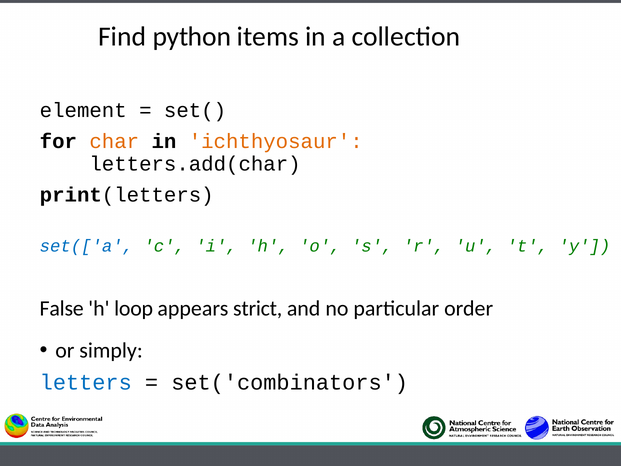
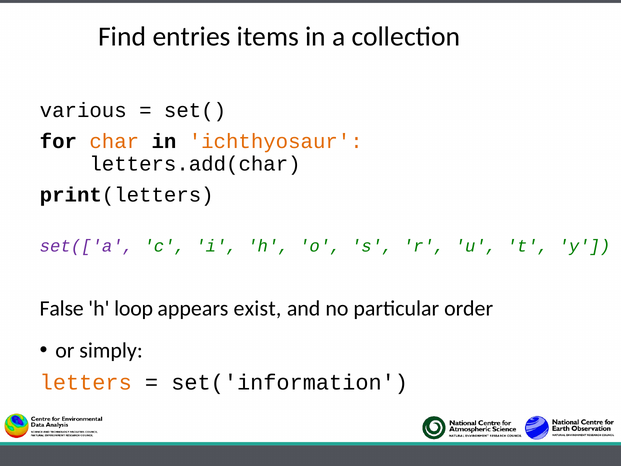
python: python -> entries
element: element -> various
set(['a colour: blue -> purple
strict: strict -> exist
letters colour: blue -> orange
set('combinators: set('combinators -> set('information
